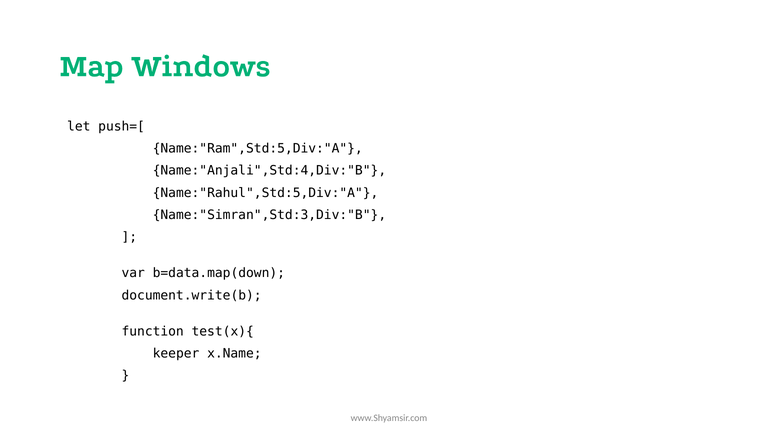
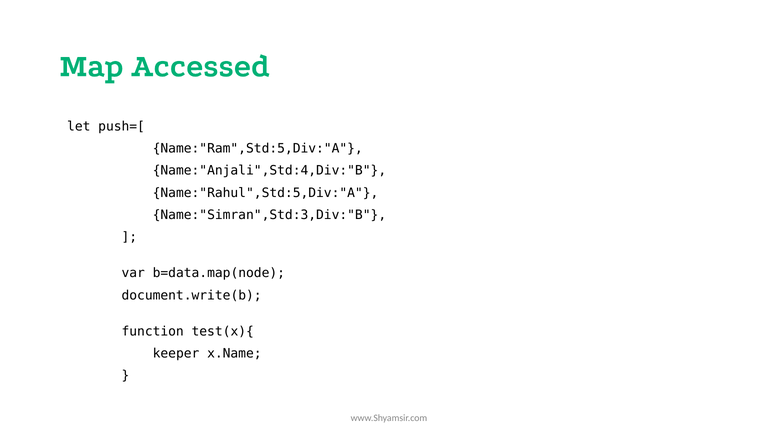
Windows: Windows -> Accessed
b=data.map(down: b=data.map(down -> b=data.map(node
